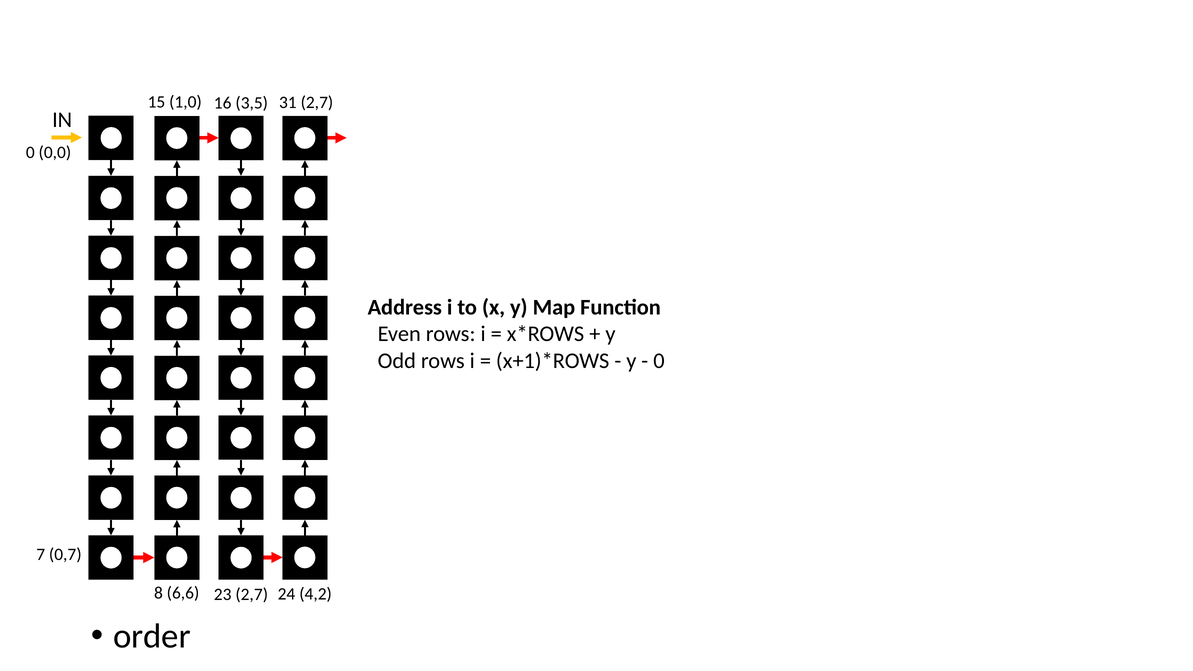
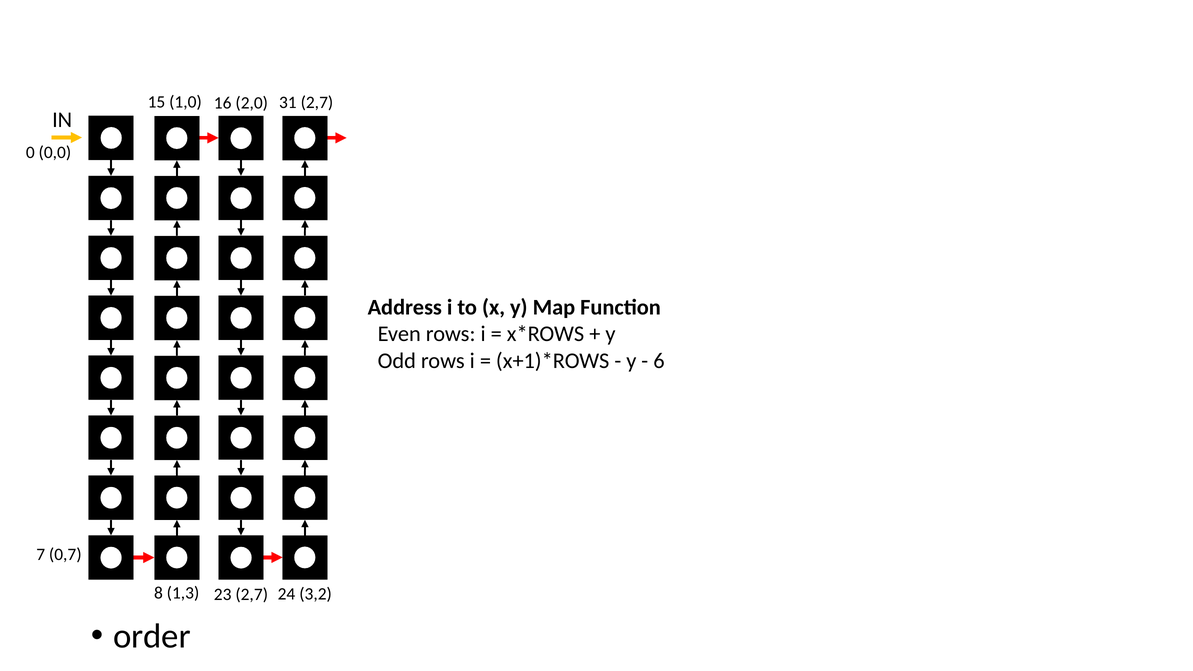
3,5: 3,5 -> 2,0
0 at (659, 361): 0 -> 6
6,6: 6,6 -> 1,3
4,2: 4,2 -> 3,2
